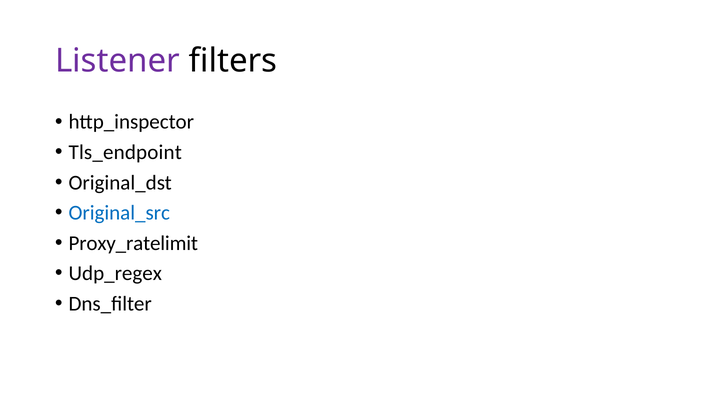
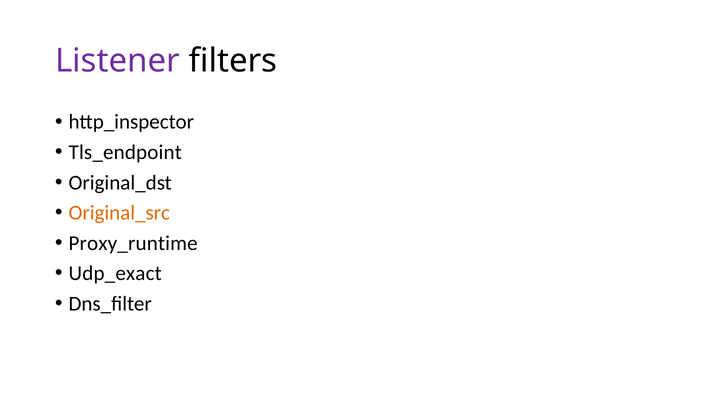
Original_src colour: blue -> orange
Proxy_ratelimit: Proxy_ratelimit -> Proxy_runtime
Udp_regex: Udp_regex -> Udp_exact
